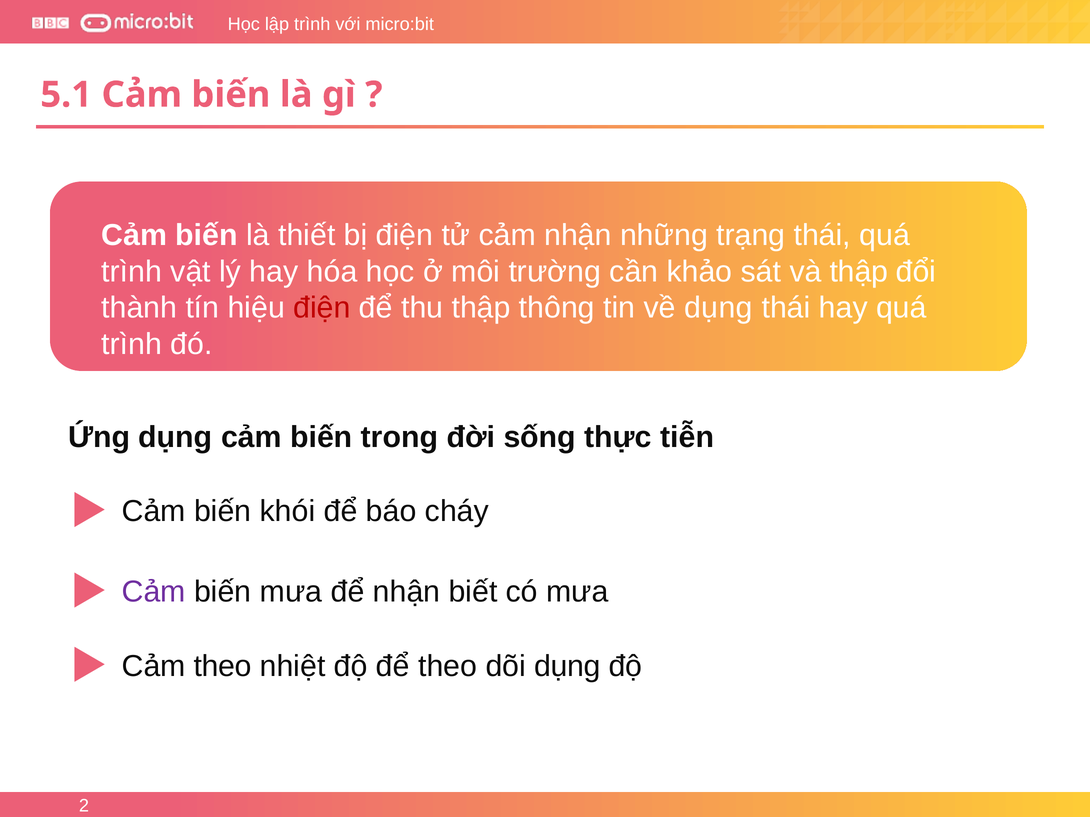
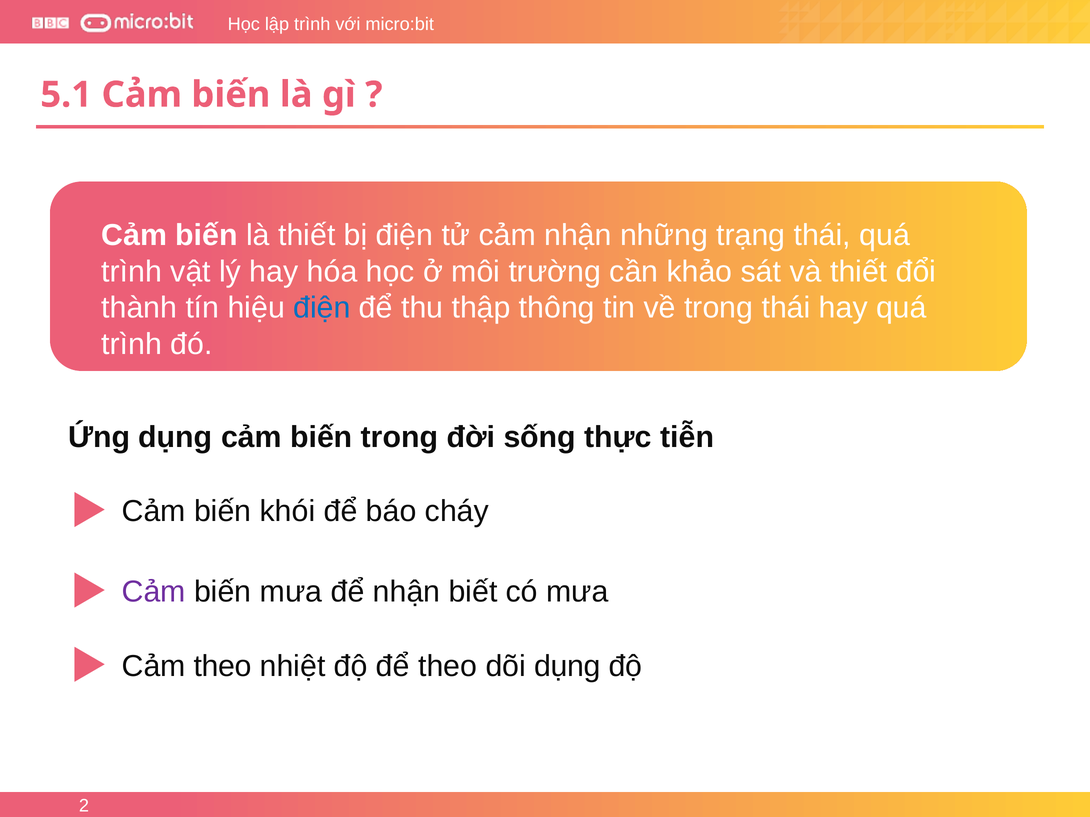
và thập: thập -> thiết
điện at (322, 308) colour: red -> blue
về dụng: dụng -> trong
